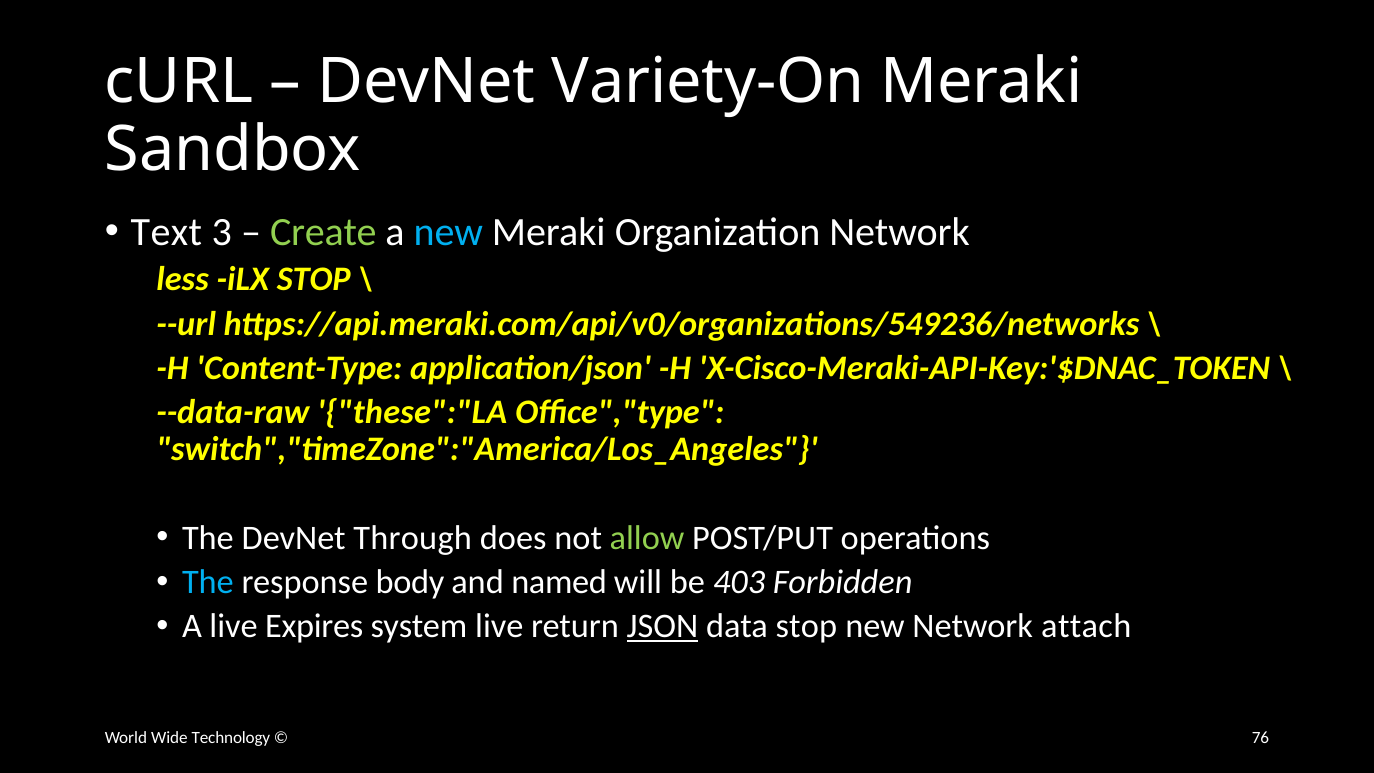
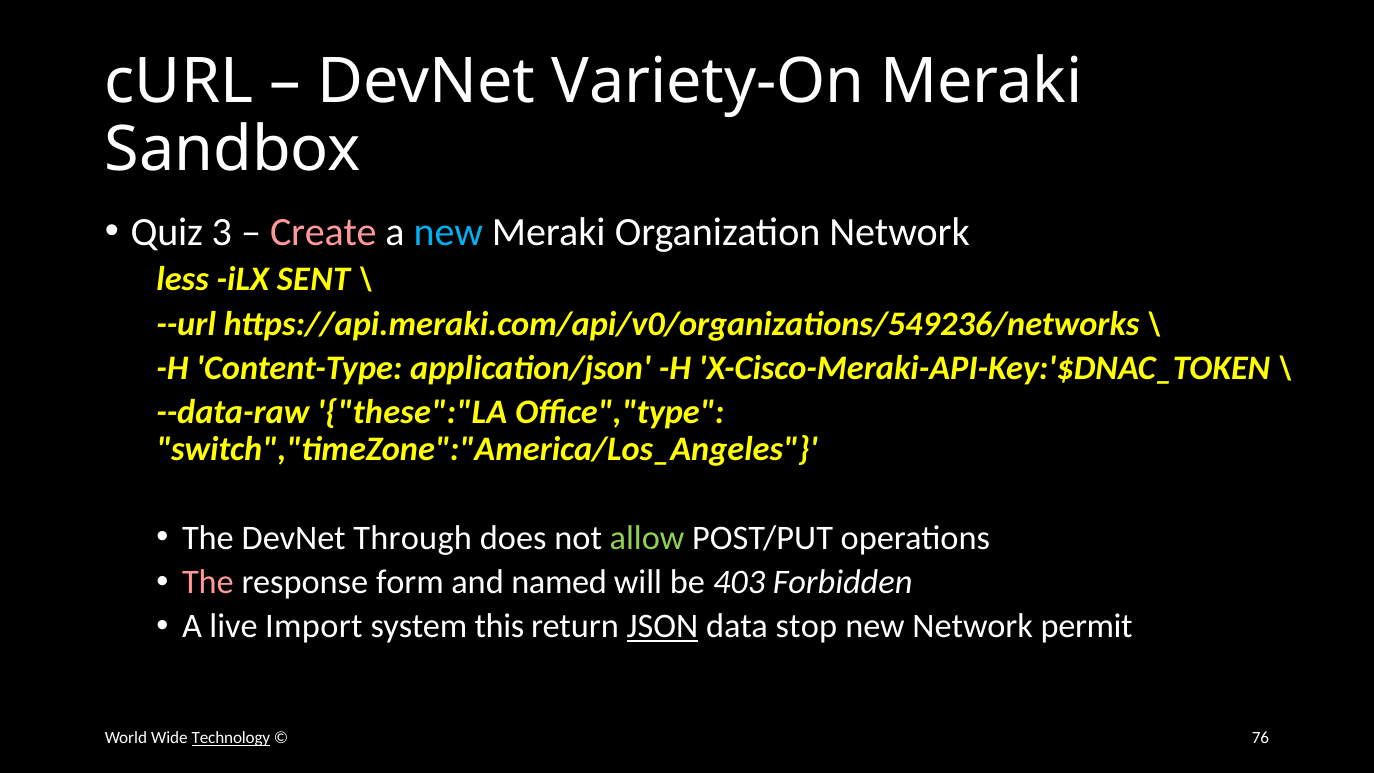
Text: Text -> Quiz
Create colour: light green -> pink
iLX STOP: STOP -> SENT
The at (208, 582) colour: light blue -> pink
body: body -> form
Expires: Expires -> Import
system live: live -> this
attach: attach -> permit
Technology underline: none -> present
